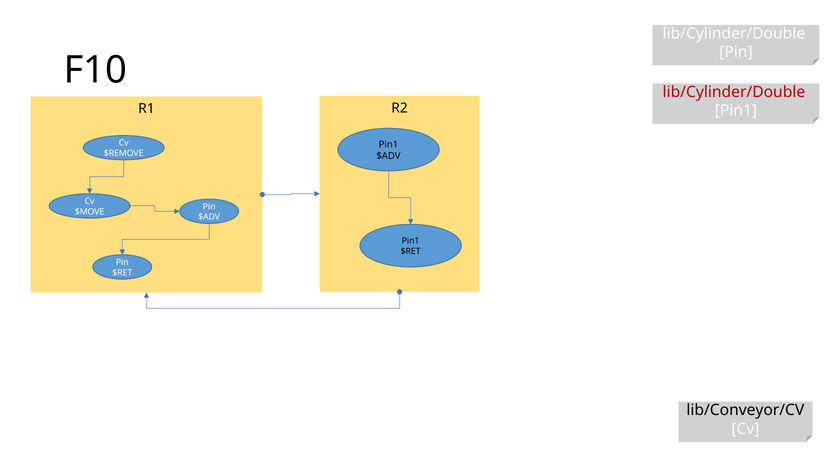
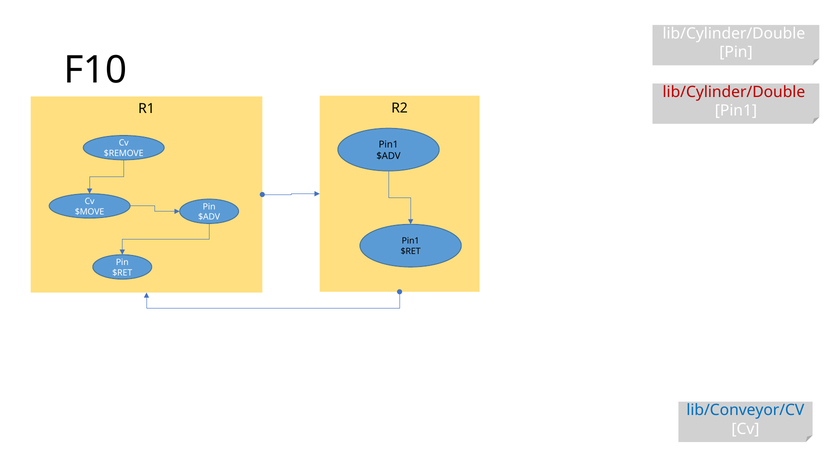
lib/Conveyor/CV colour: black -> blue
